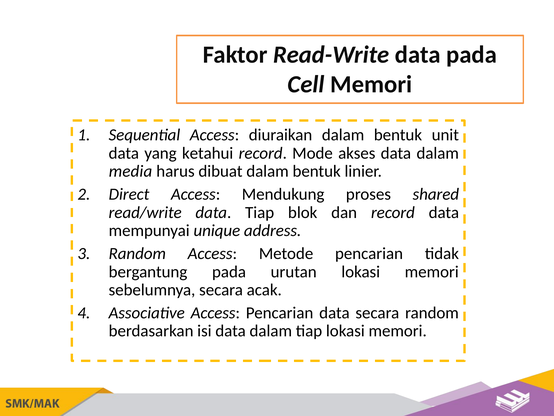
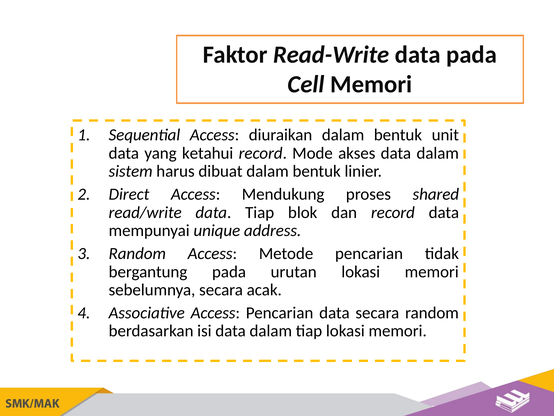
media: media -> sistem
